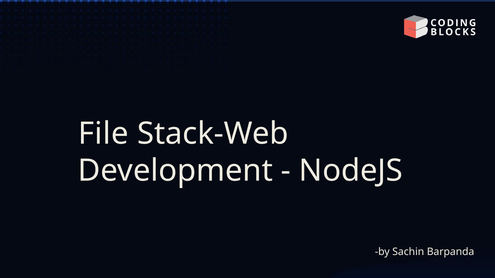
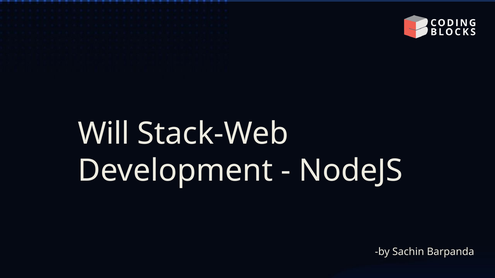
File: File -> Will
